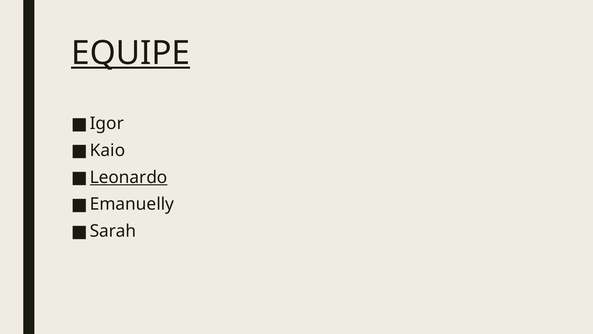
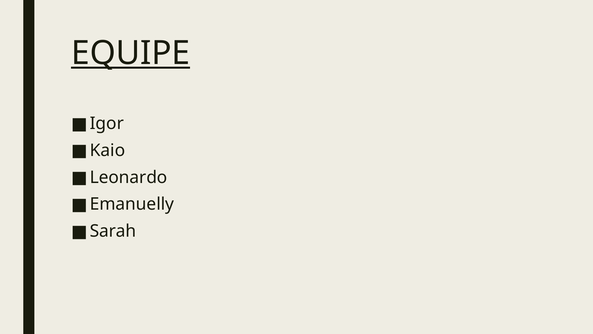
Leonardo underline: present -> none
